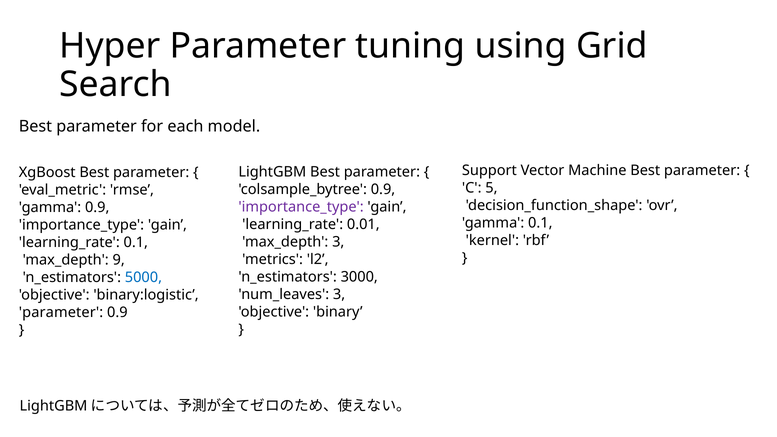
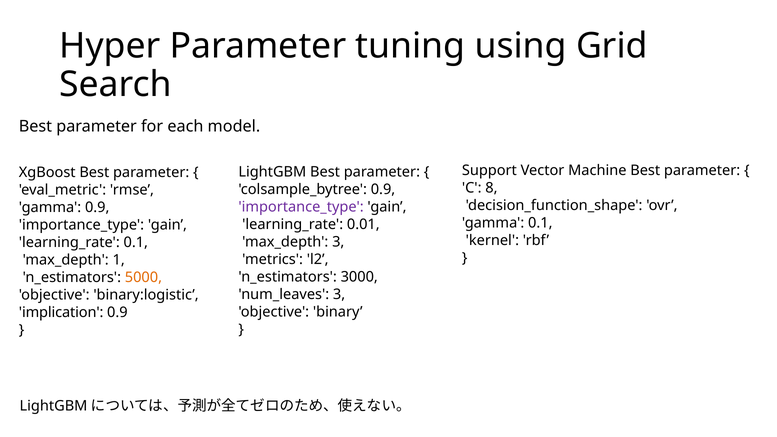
5: 5 -> 8
9: 9 -> 1
5000 colour: blue -> orange
parameter at (61, 312): parameter -> implication
